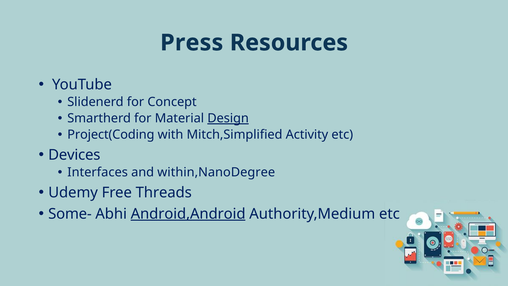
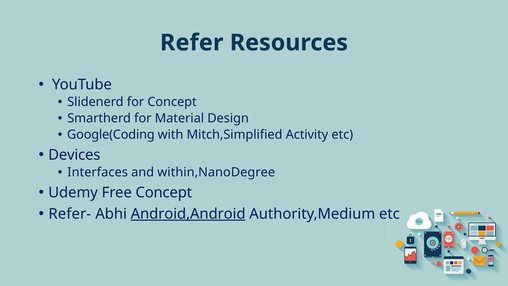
Press: Press -> Refer
Design underline: present -> none
Project(Coding: Project(Coding -> Google(Coding
Free Threads: Threads -> Concept
Some-: Some- -> Refer-
